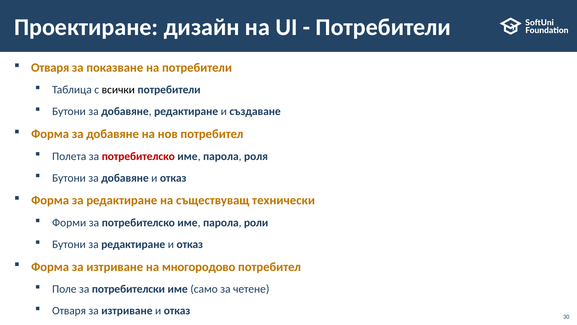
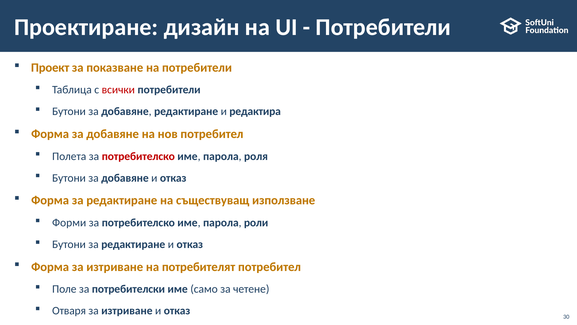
Отваря at (50, 68): Отваря -> Проект
всички colour: black -> red
създаване: създаване -> редактира
технически: технически -> използване
многородово: многородово -> потребителят
